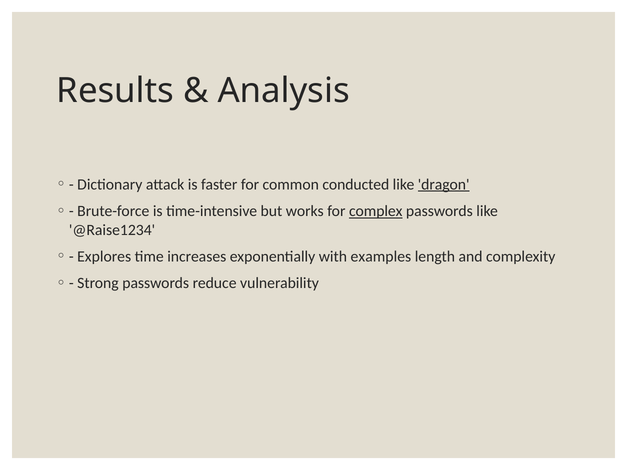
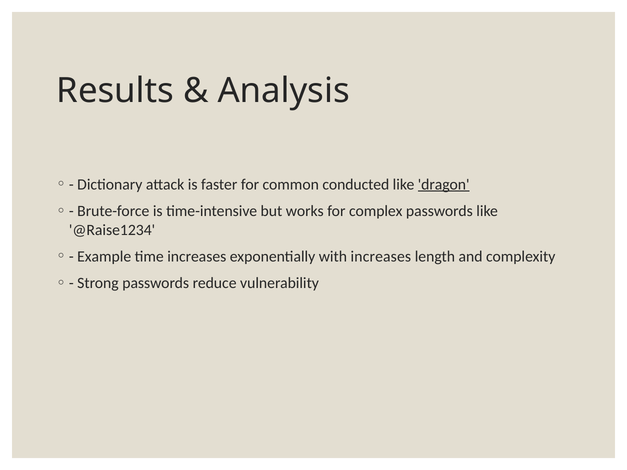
complex underline: present -> none
Explores: Explores -> Example
with examples: examples -> increases
